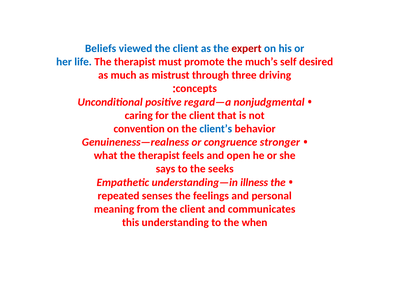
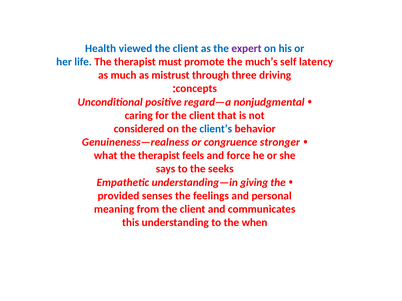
Beliefs: Beliefs -> Health
expert colour: red -> purple
desired: desired -> latency
convention: convention -> considered
open: open -> force
illness: illness -> giving
repeated: repeated -> provided
